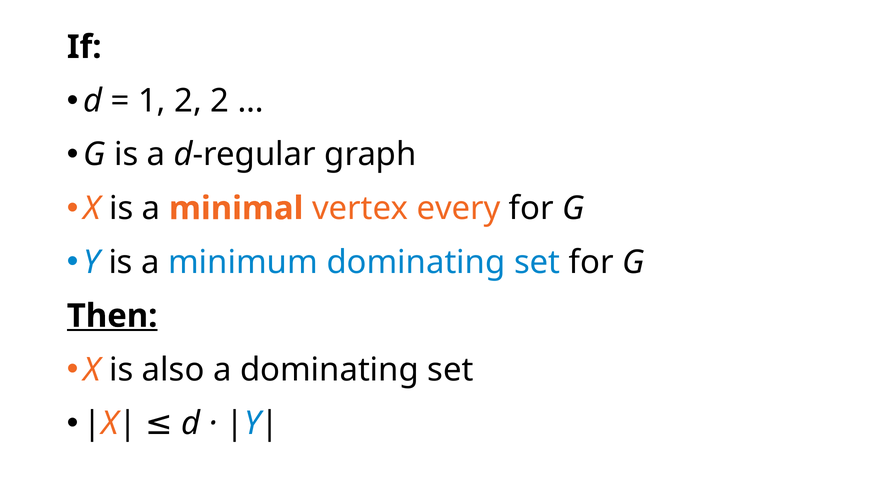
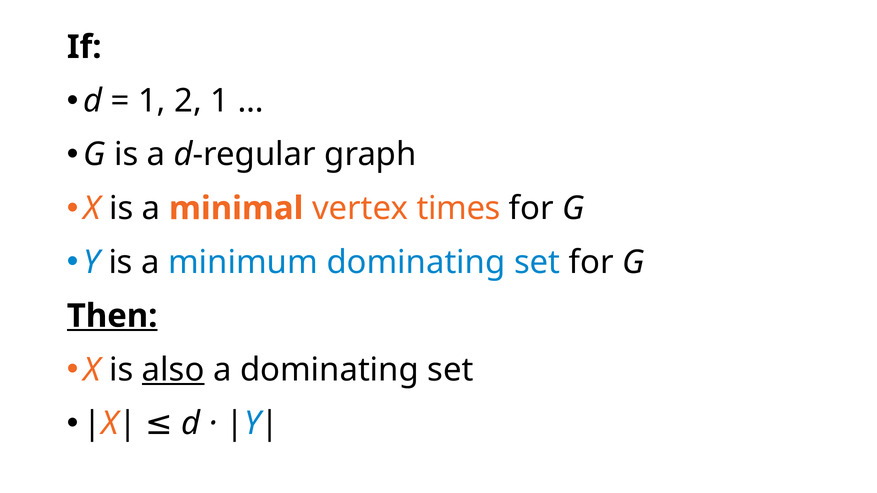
2 2: 2 -> 1
every: every -> times
also underline: none -> present
